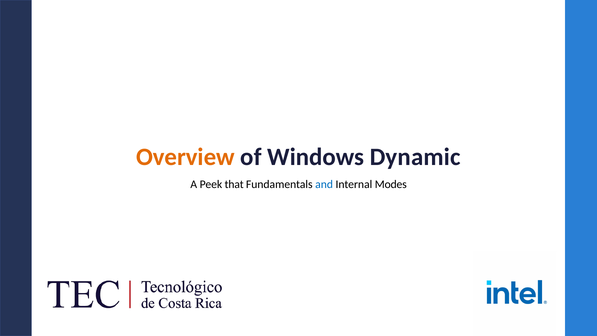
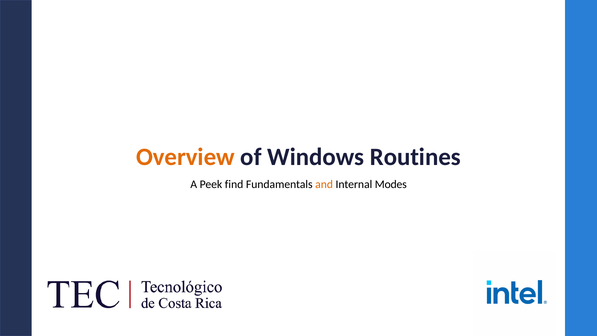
Dynamic: Dynamic -> Routines
that: that -> find
and colour: blue -> orange
